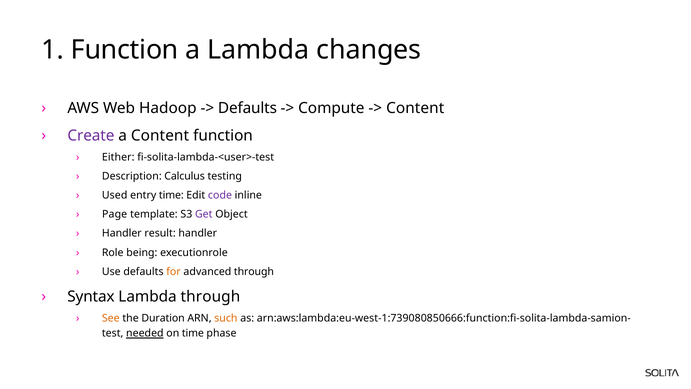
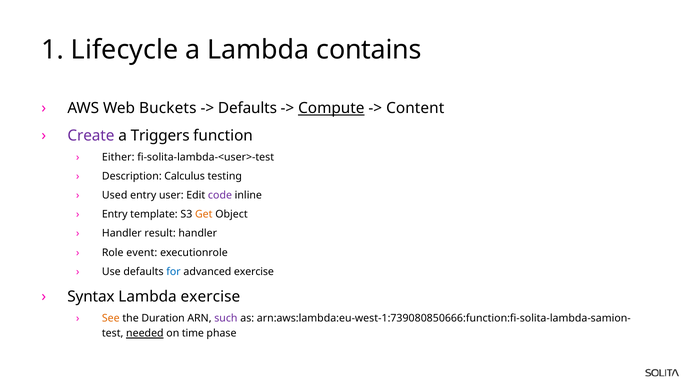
1 Function: Function -> Lifecycle
changes: changes -> contains
Hadoop: Hadoop -> Buckets
Compute underline: none -> present
a Content: Content -> Triggers
entry time: time -> user
Page at (115, 214): Page -> Entry
Get colour: purple -> orange
being: being -> event
for colour: orange -> blue
advanced through: through -> exercise
Lambda through: through -> exercise
such colour: orange -> purple
